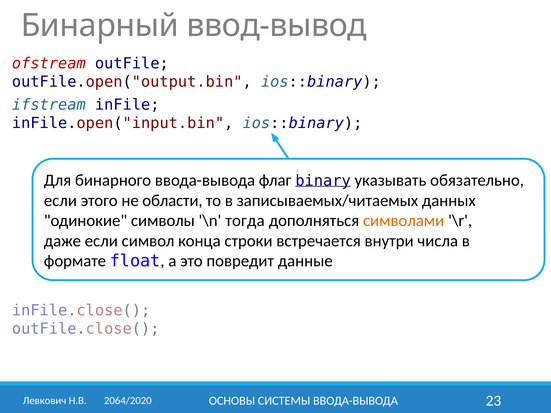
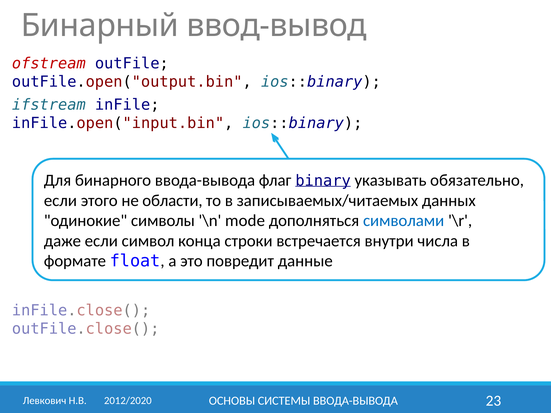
тогда: тогда -> mode
символами colour: orange -> blue
2064/2020: 2064/2020 -> 2012/2020
